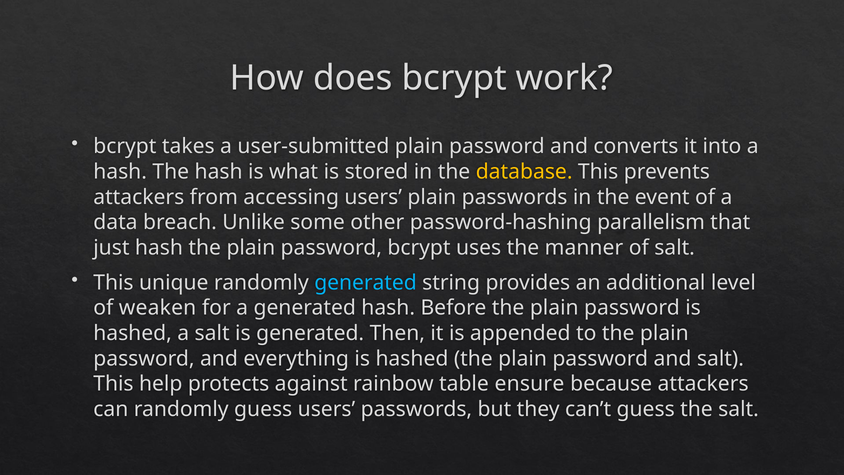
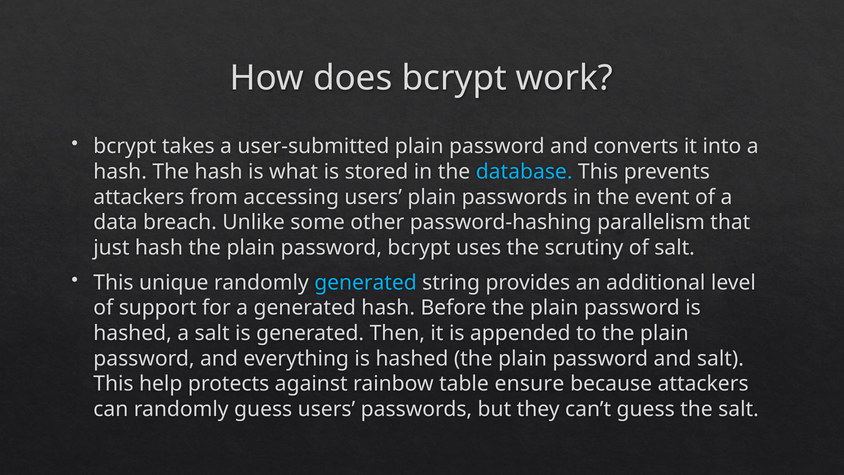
database colour: yellow -> light blue
manner: manner -> scrutiny
weaken: weaken -> support
